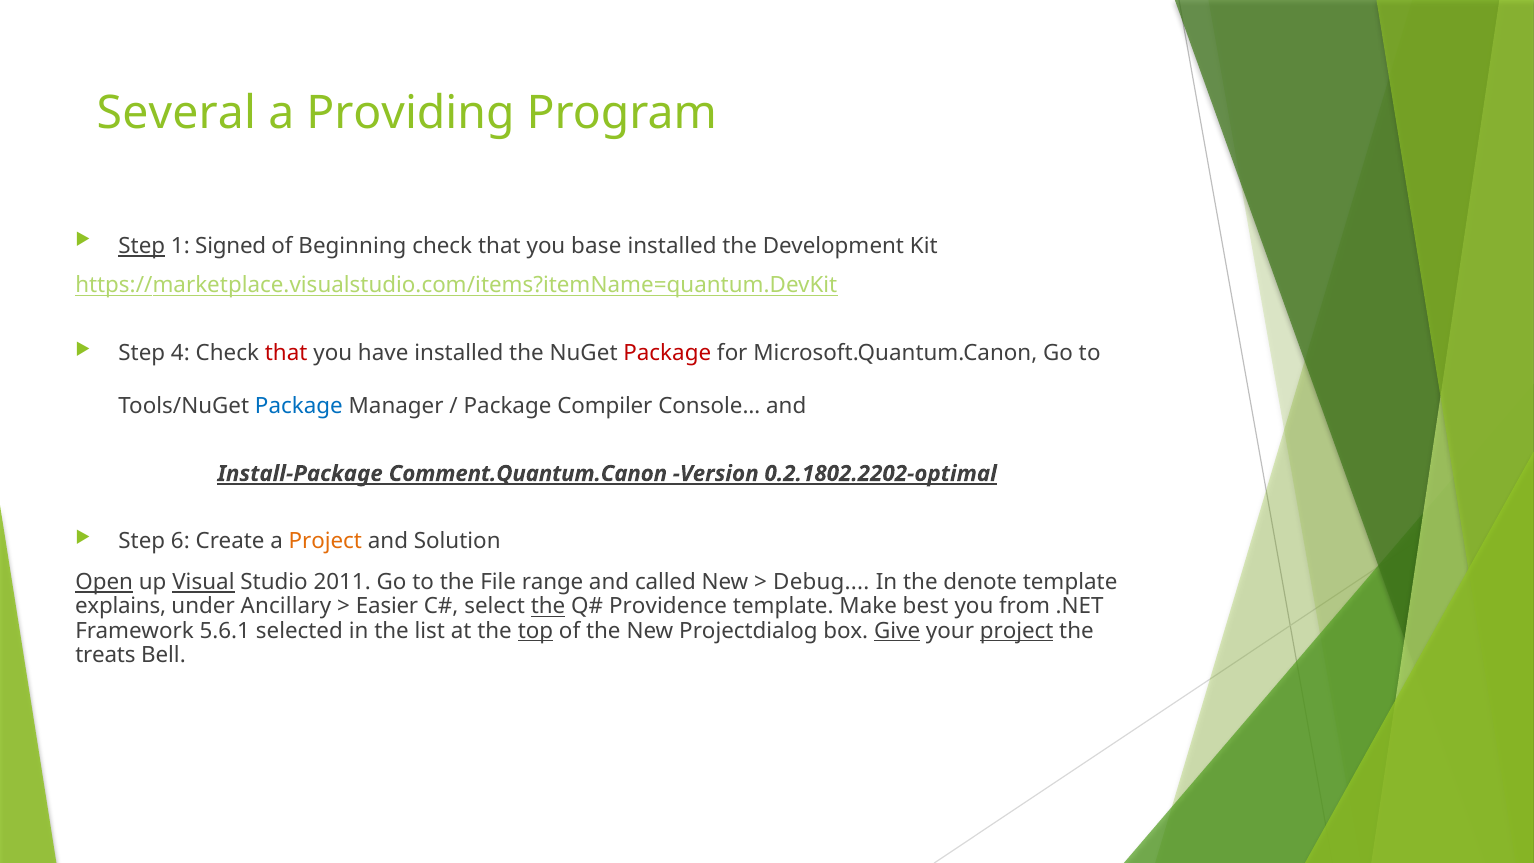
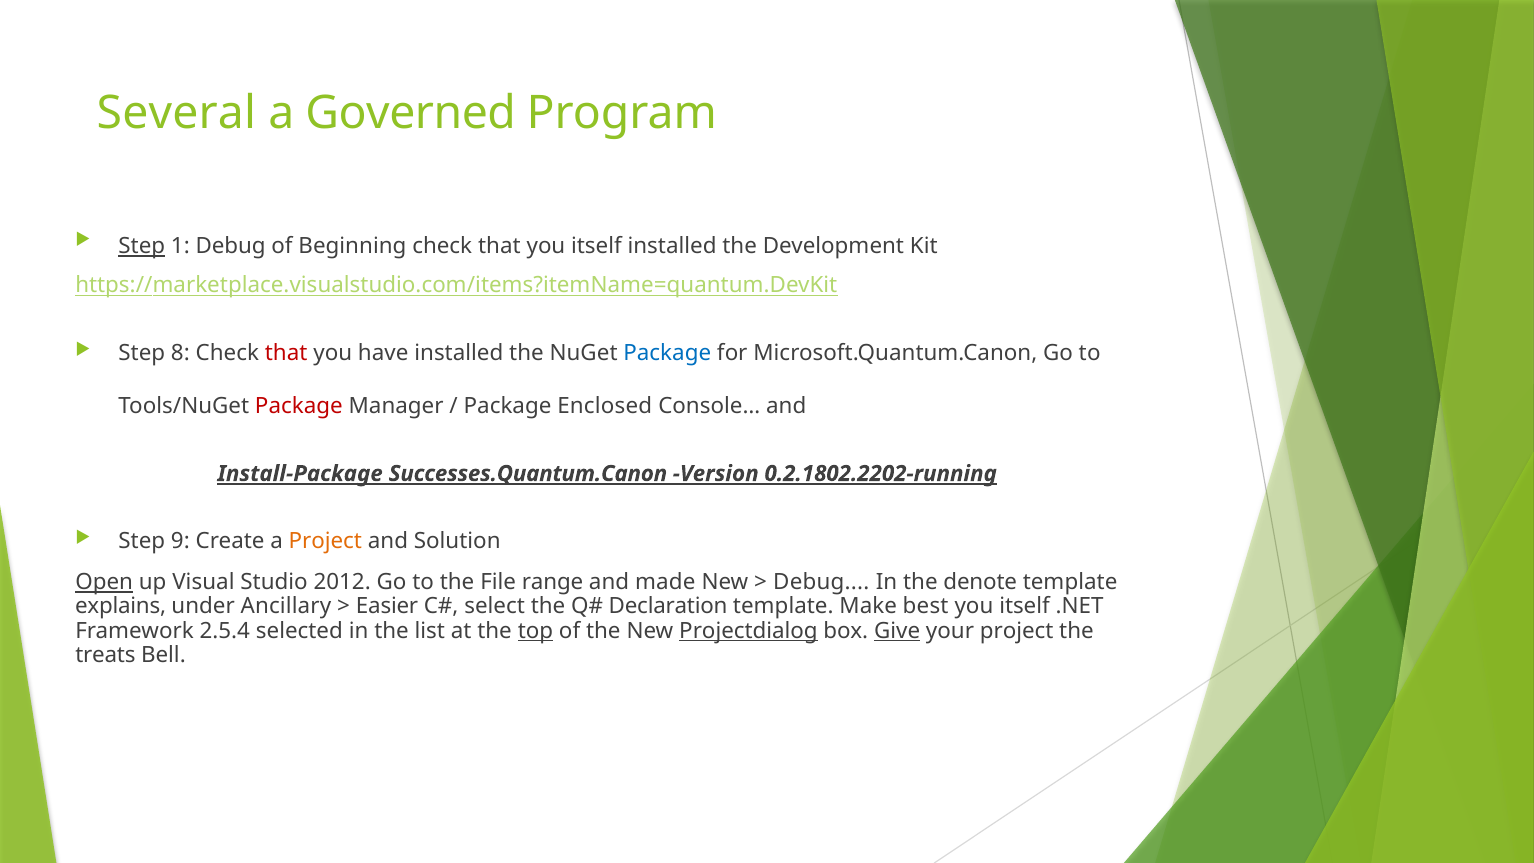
Providing: Providing -> Governed
1 Signed: Signed -> Debug
that you base: base -> itself
4: 4 -> 8
Package at (667, 353) colour: red -> blue
Package at (299, 406) colour: blue -> red
Compiler: Compiler -> Enclosed
Comment.Quantum.Canon: Comment.Quantum.Canon -> Successes.Quantum.Canon
0.2.1802.2202-optimal: 0.2.1802.2202-optimal -> 0.2.1802.2202-running
6: 6 -> 9
Visual underline: present -> none
2011: 2011 -> 2012
called: called -> made
the at (548, 606) underline: present -> none
Providence: Providence -> Declaration
from at (1025, 606): from -> itself
5.6.1: 5.6.1 -> 2.5.4
Projectdialog underline: none -> present
project at (1017, 631) underline: present -> none
